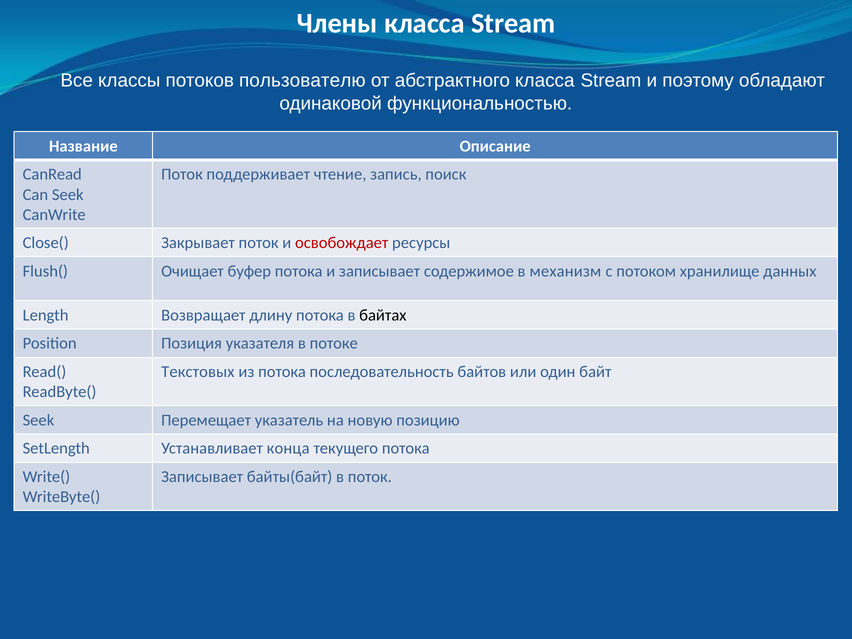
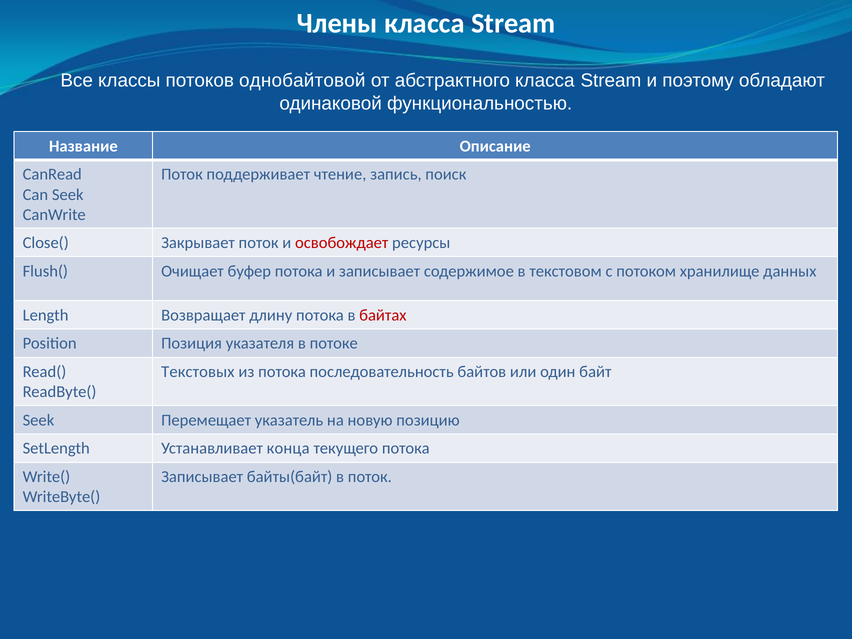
пользователю: пользователю -> однобайтовой
механизм: механизм -> текстовом
байтах colour: black -> red
